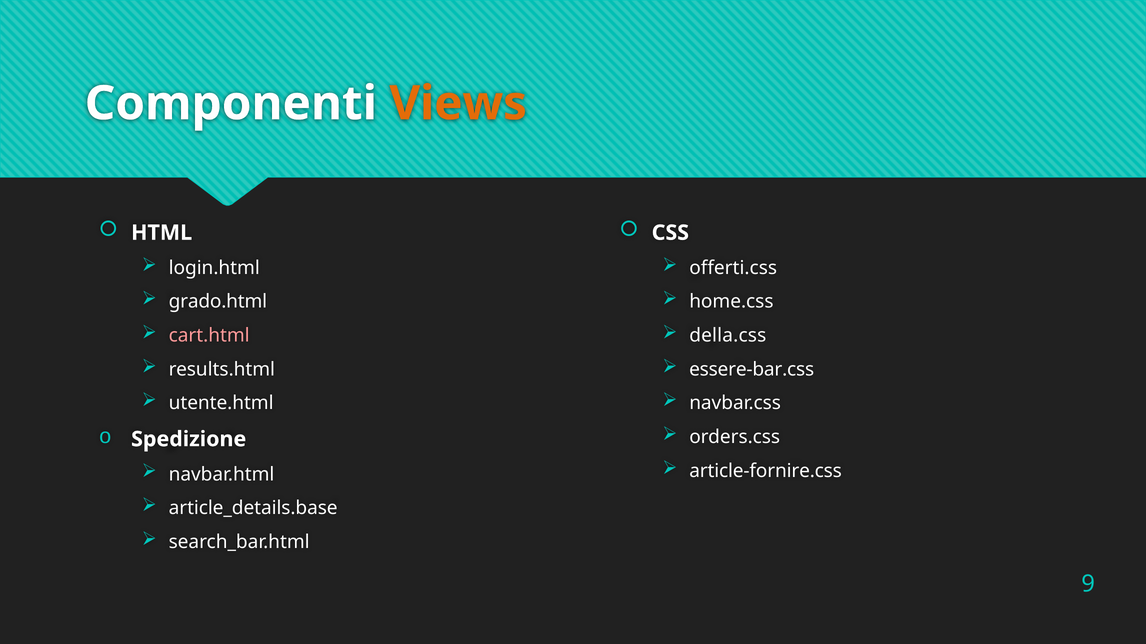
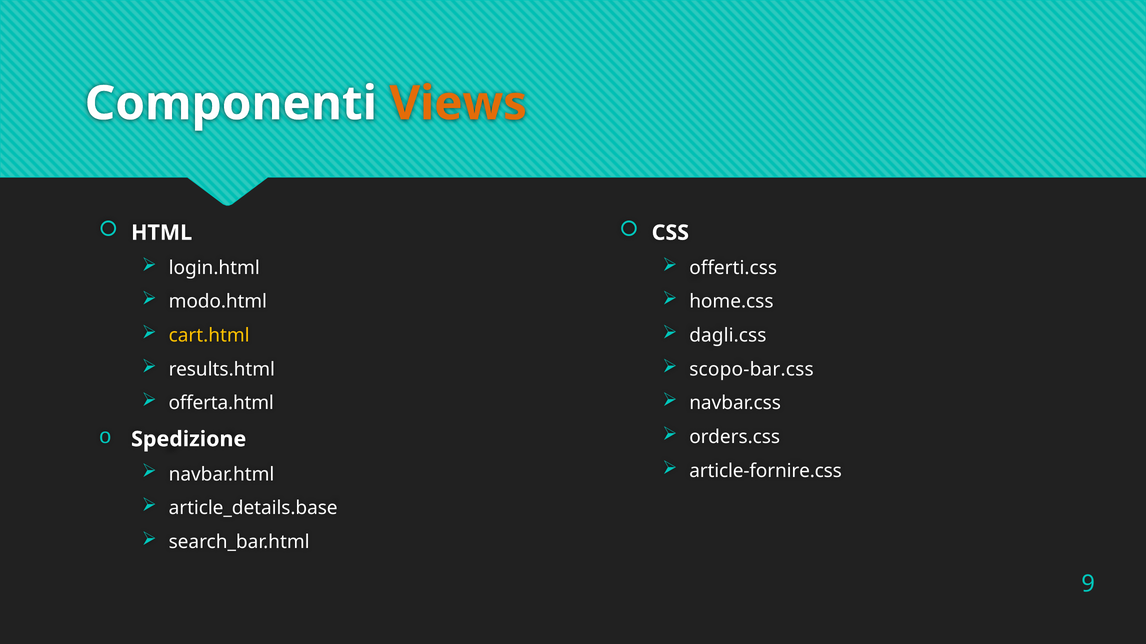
grado.html: grado.html -> modo.html
cart.html colour: pink -> yellow
della.css: della.css -> dagli.css
essere-bar.css: essere-bar.css -> scopo-bar.css
utente.html: utente.html -> offerta.html
